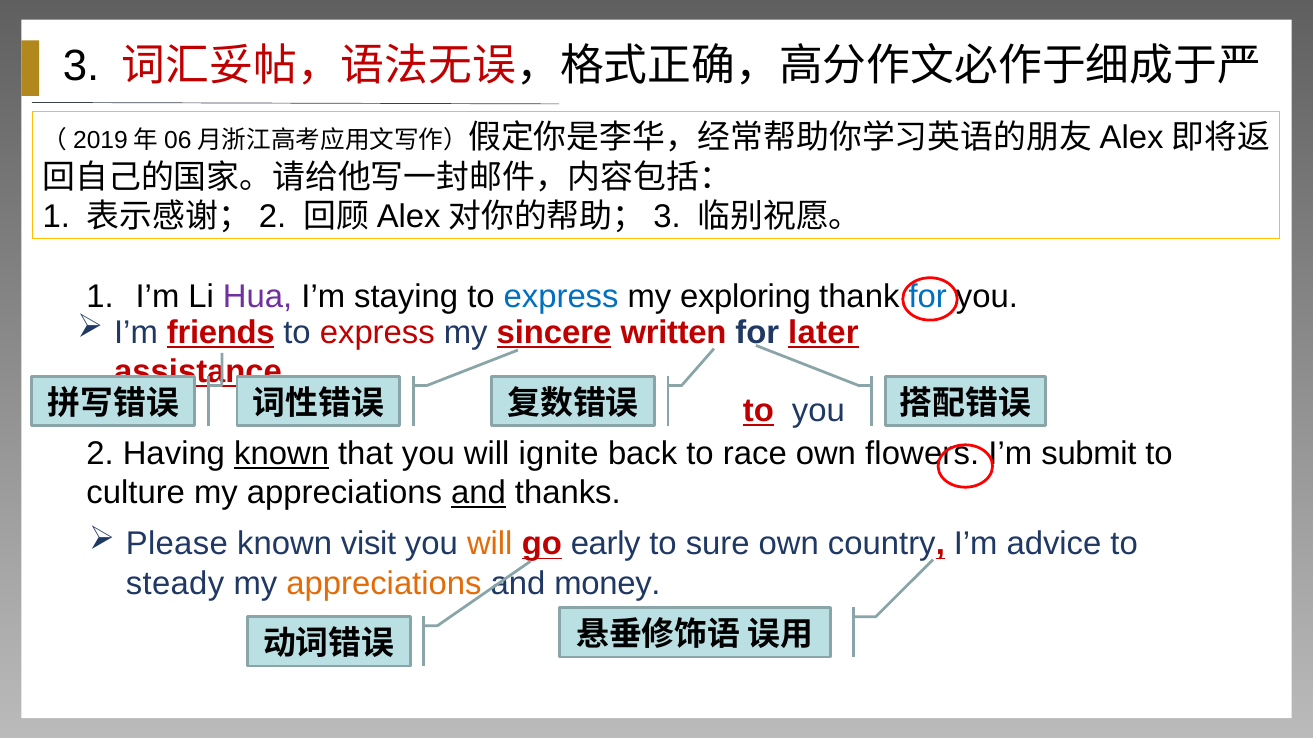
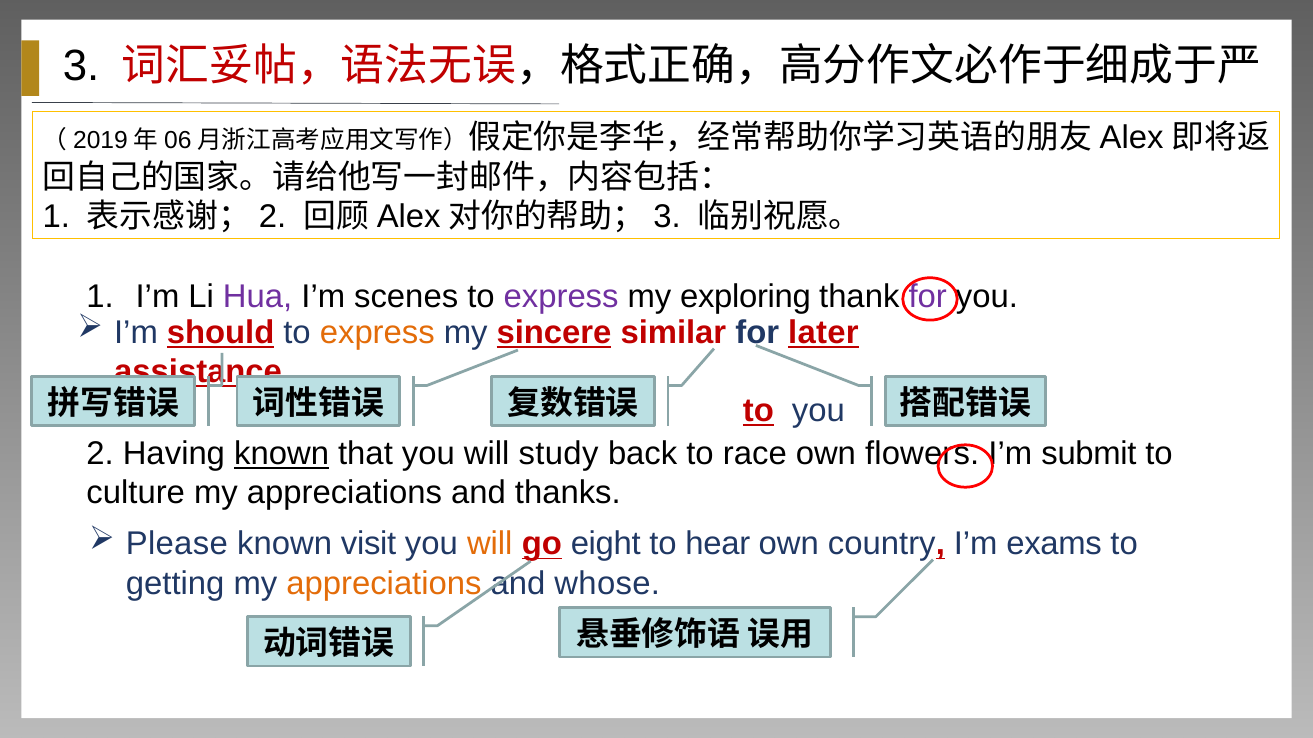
staying: staying -> scenes
express at (561, 297) colour: blue -> purple
for at (928, 297) colour: blue -> purple
friends: friends -> should
express at (377, 333) colour: red -> orange
written: written -> similar
ignite: ignite -> study
and at (479, 493) underline: present -> none
early: early -> eight
sure: sure -> hear
advice: advice -> exams
steady: steady -> getting
money: money -> whose
